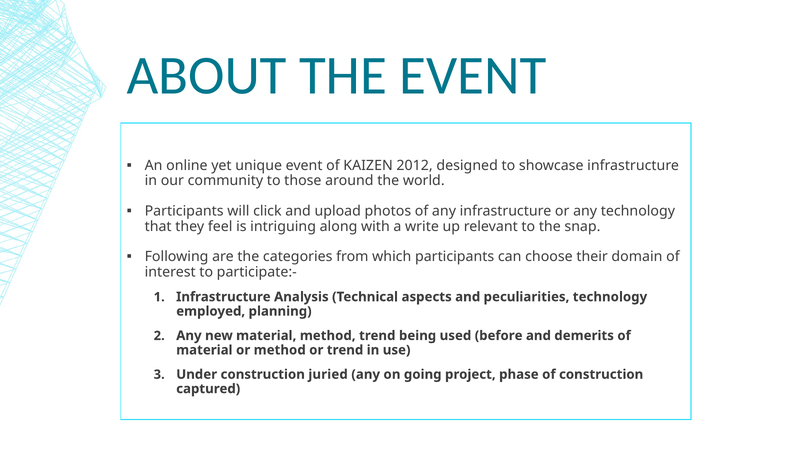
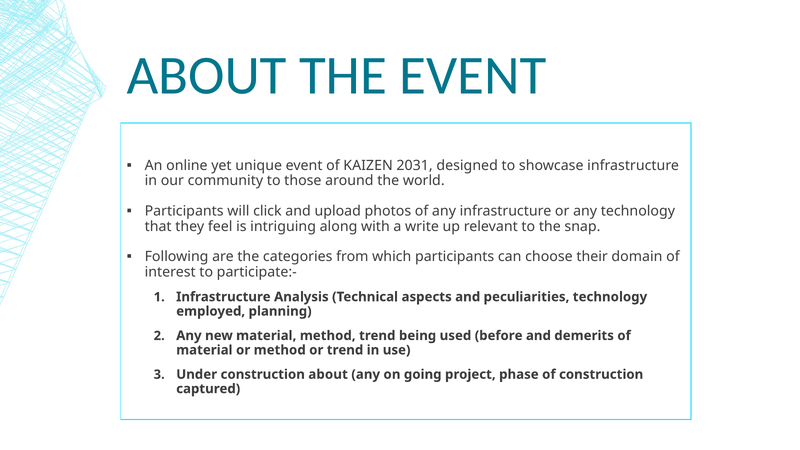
2012: 2012 -> 2031
construction juried: juried -> about
